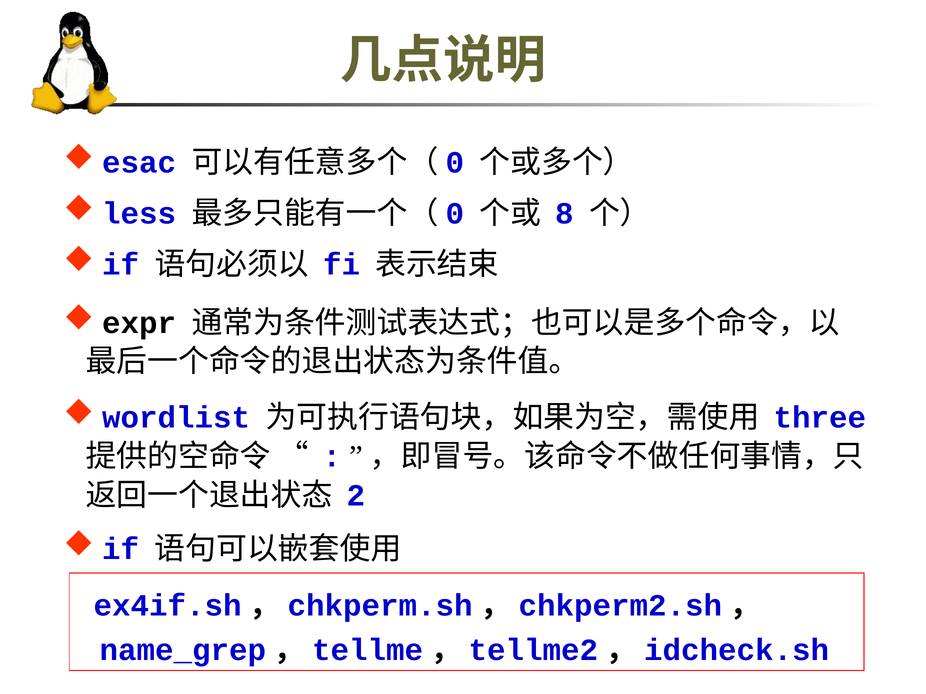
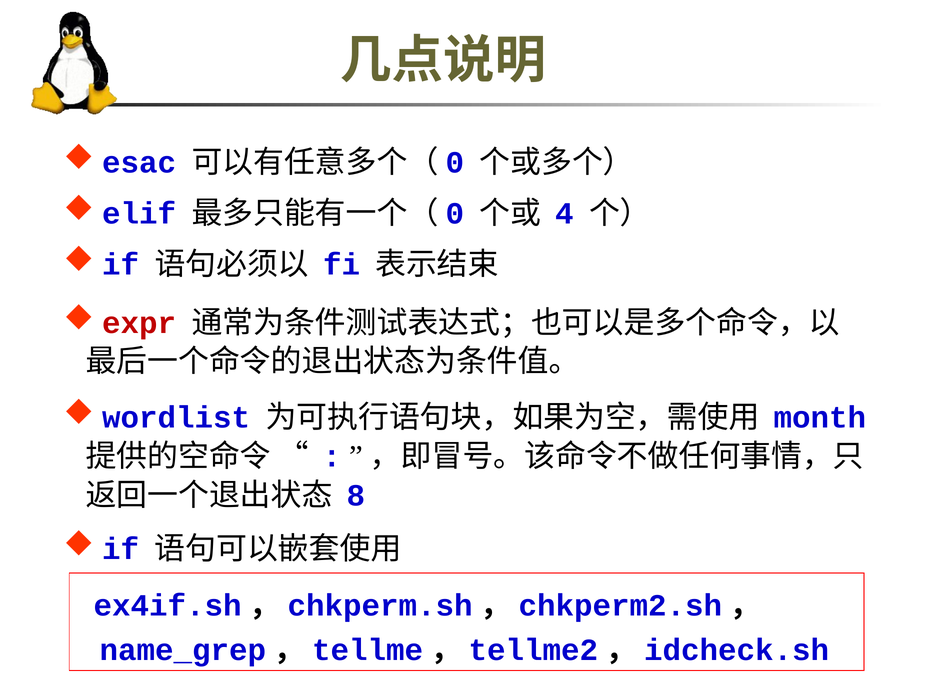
less: less -> elif
8: 8 -> 4
expr colour: black -> red
three: three -> month
2: 2 -> 8
